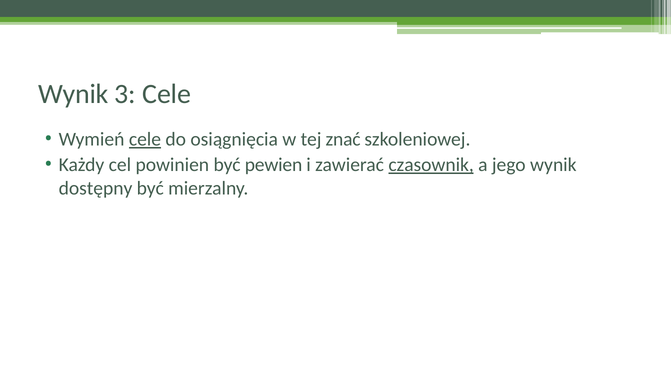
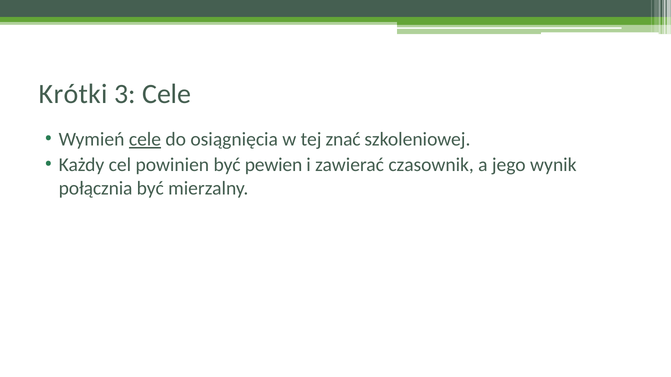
Wynik at (73, 94): Wynik -> Krótki
czasownik underline: present -> none
dostępny: dostępny -> połącznia
